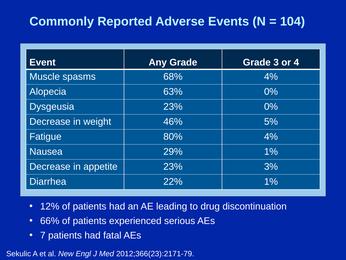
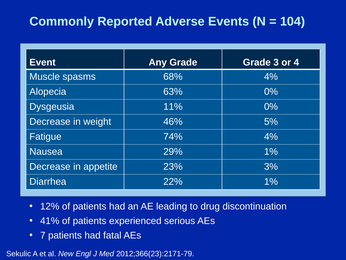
Dysgeusia 23%: 23% -> 11%
80%: 80% -> 74%
66%: 66% -> 41%
